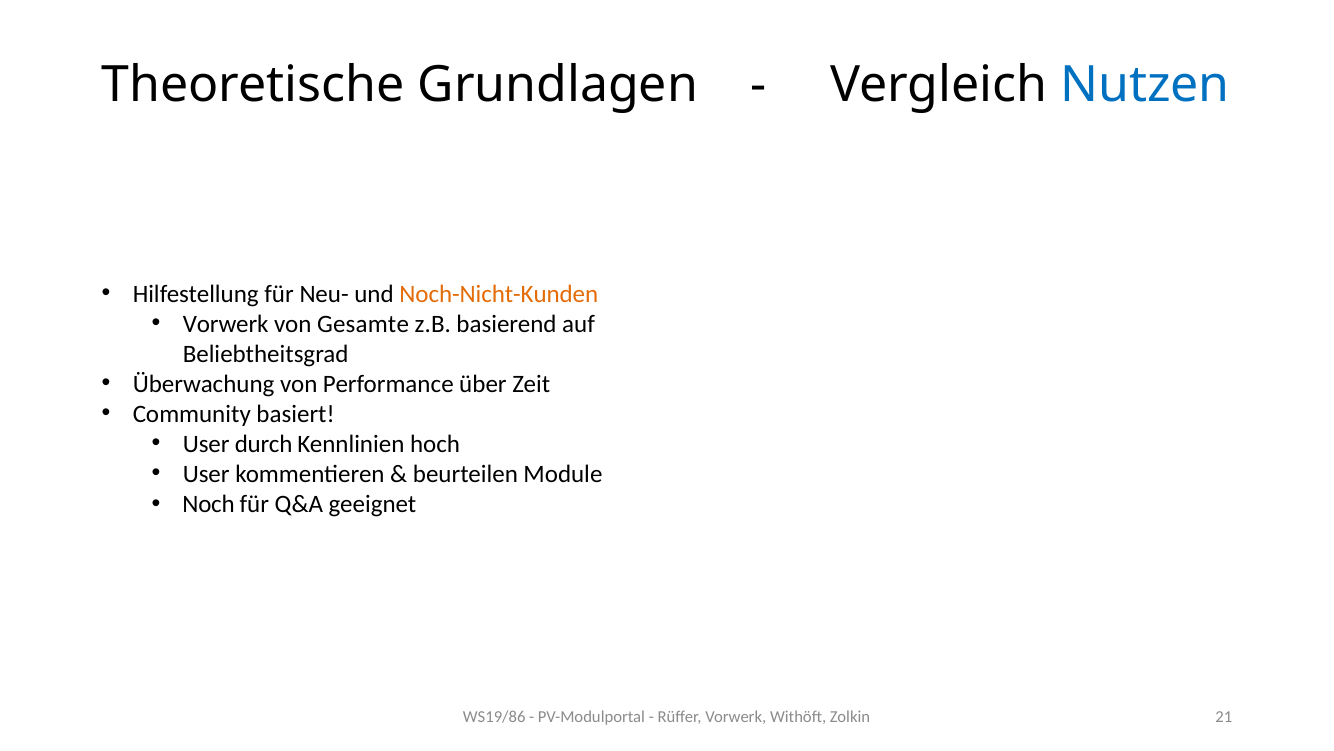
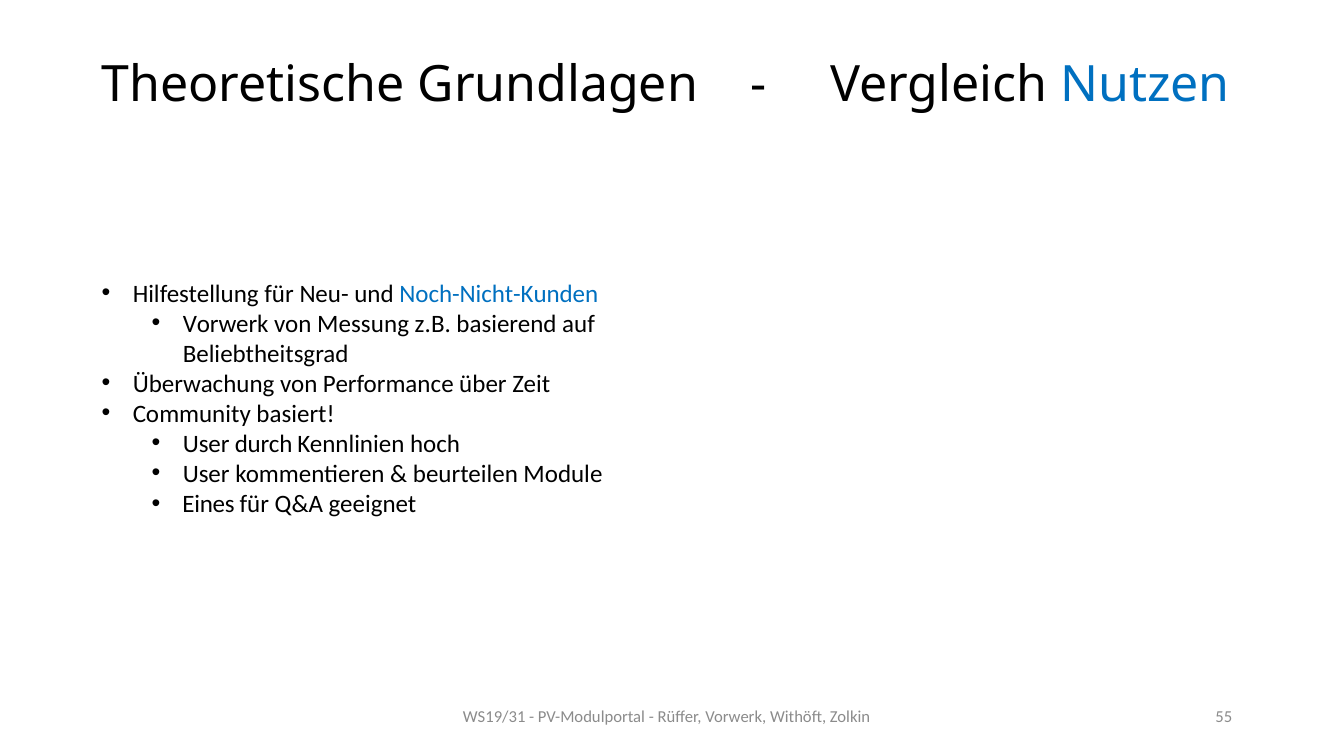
Noch-Nicht-Kunden colour: orange -> blue
Gesamte: Gesamte -> Messung
Noch: Noch -> Eines
WS19/86: WS19/86 -> WS19/31
21: 21 -> 55
